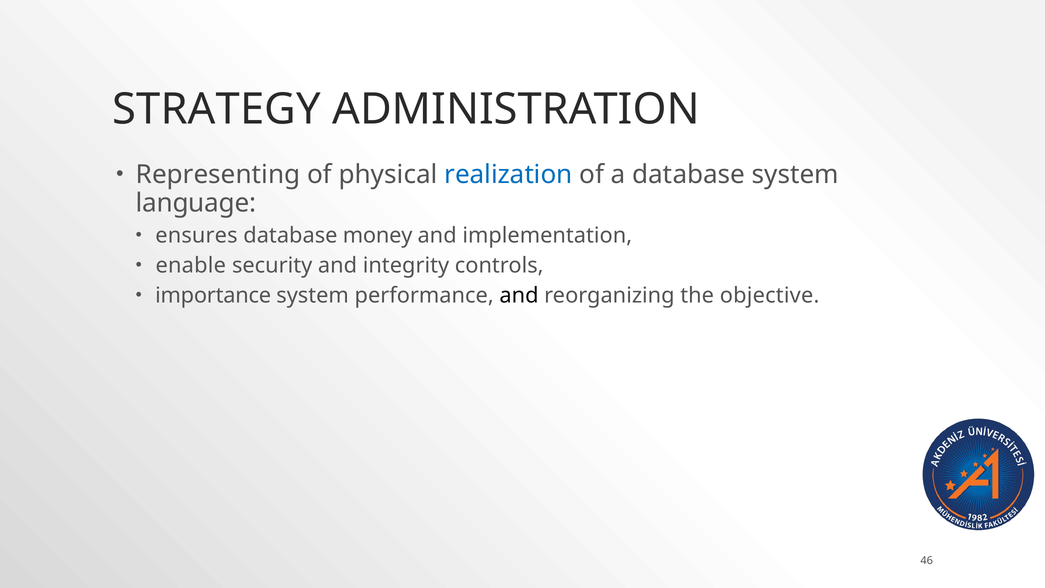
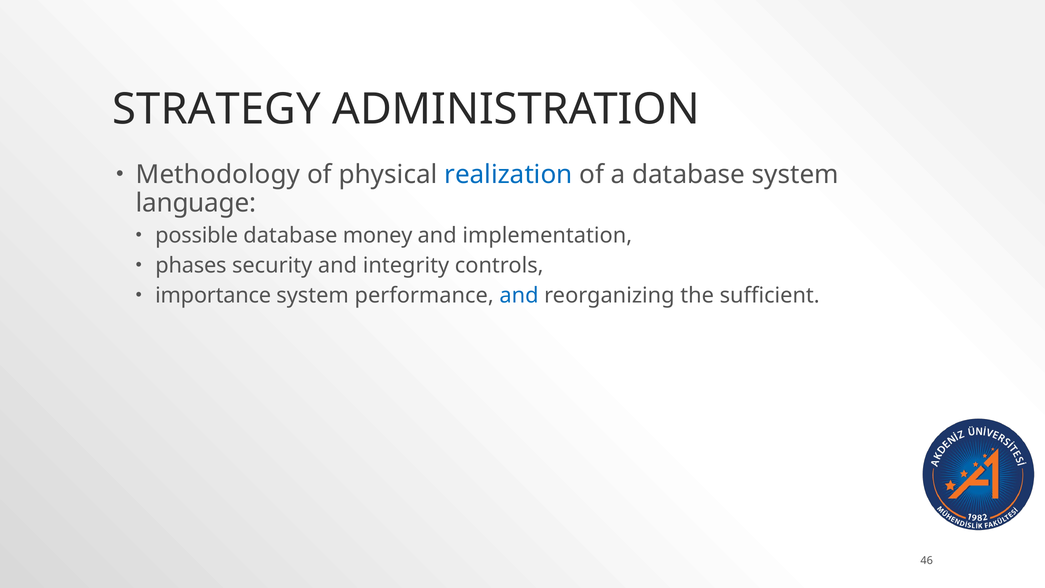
Representing: Representing -> Methodology
ensures: ensures -> possible
enable: enable -> phases
and at (519, 295) colour: black -> blue
objective: objective -> sufficient
